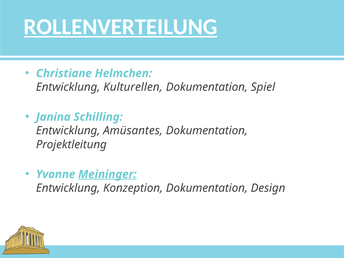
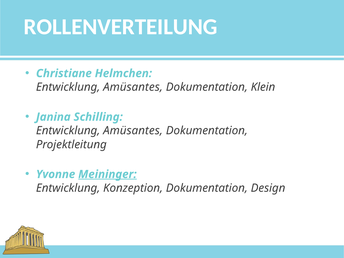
ROLLENVERTEILUNG underline: present -> none
Kulturellen at (133, 87): Kulturellen -> Amüsantes
Spiel: Spiel -> Klein
